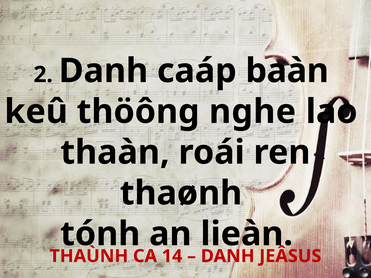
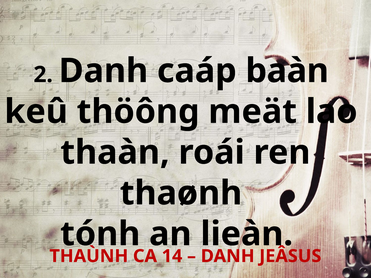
nghe: nghe -> meät
